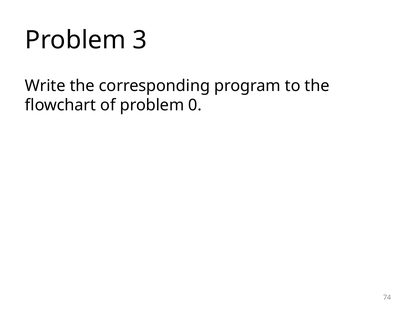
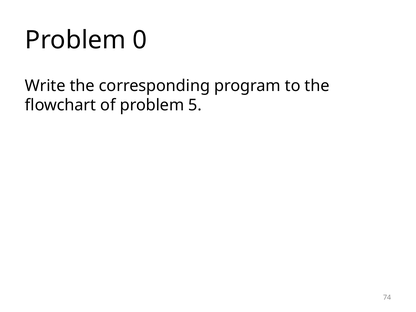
3: 3 -> 0
0: 0 -> 5
